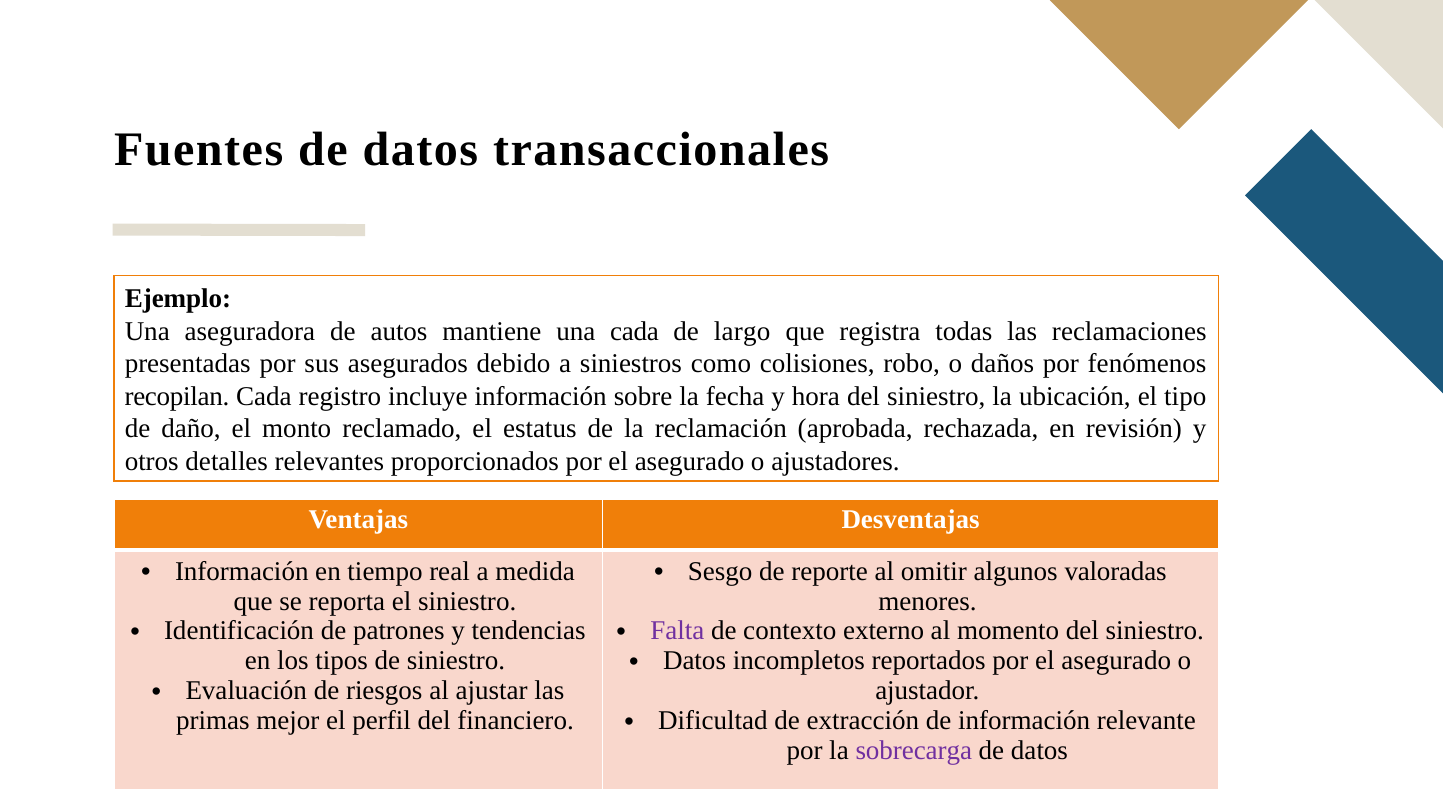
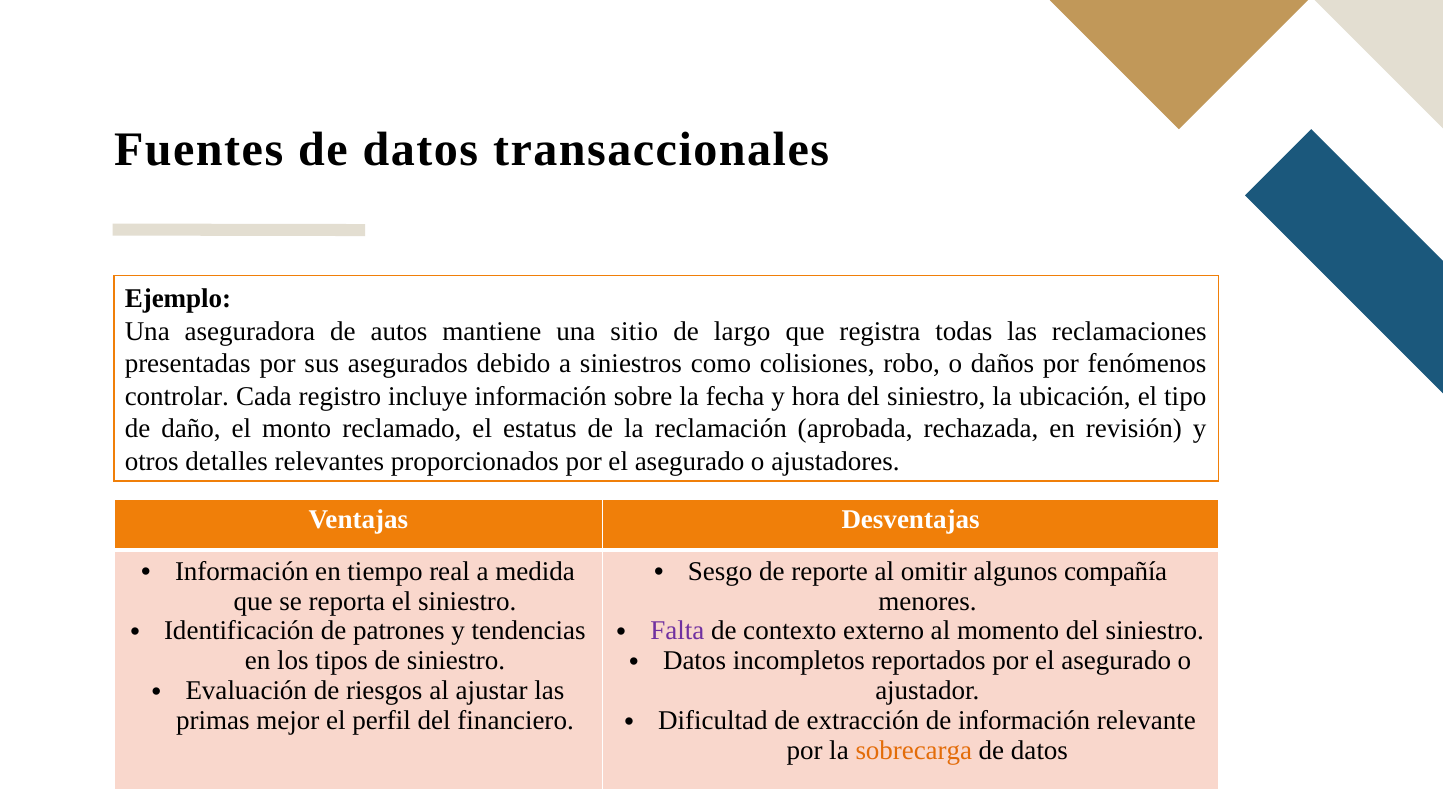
una cada: cada -> sitio
recopilan: recopilan -> controlar
valoradas: valoradas -> compañía
sobrecarga colour: purple -> orange
